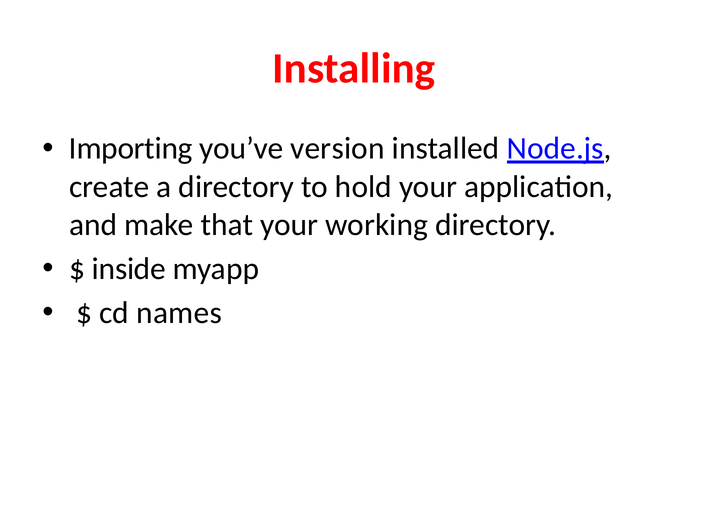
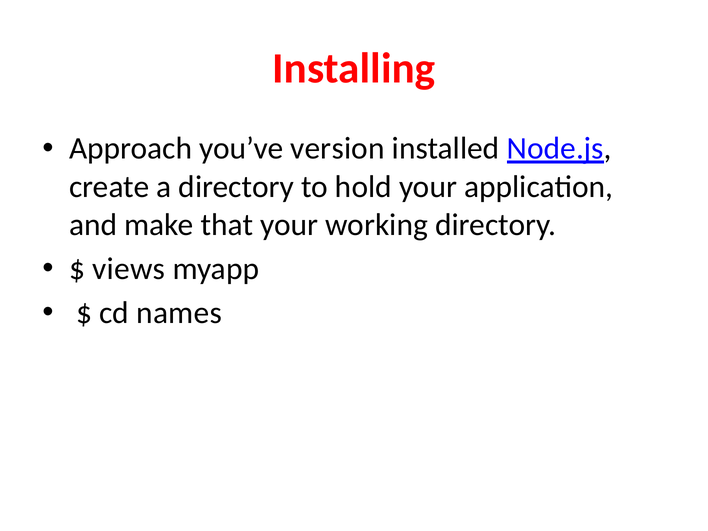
Importing: Importing -> Approach
inside: inside -> views
